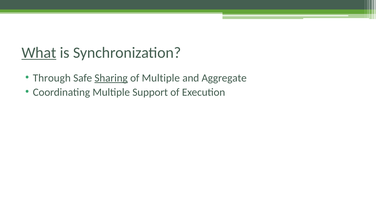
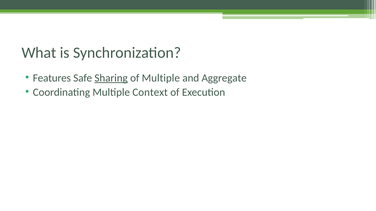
What underline: present -> none
Through: Through -> Features
Support: Support -> Context
